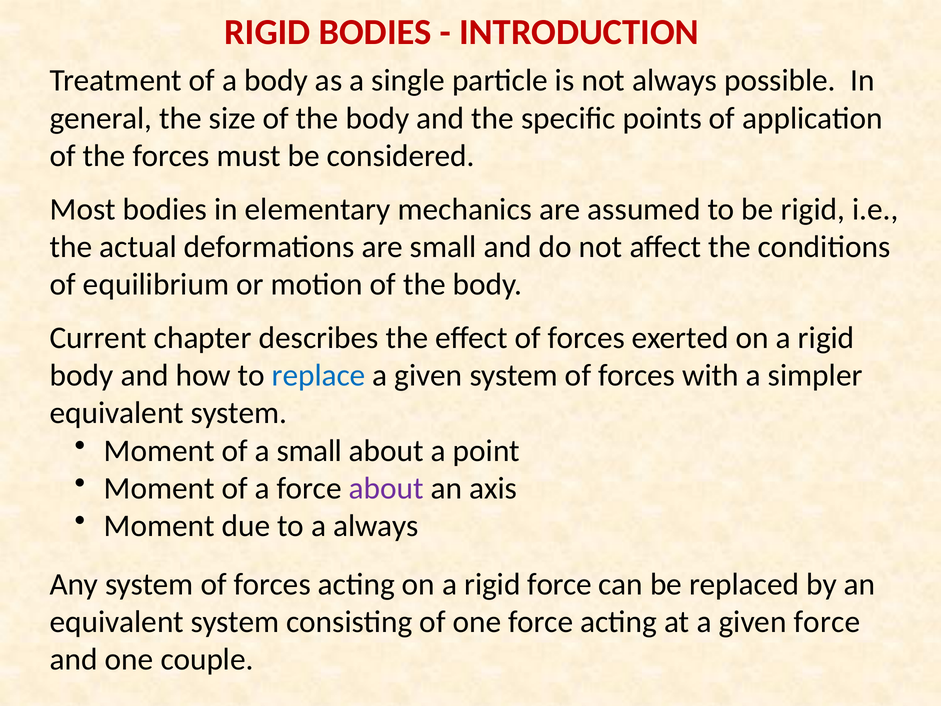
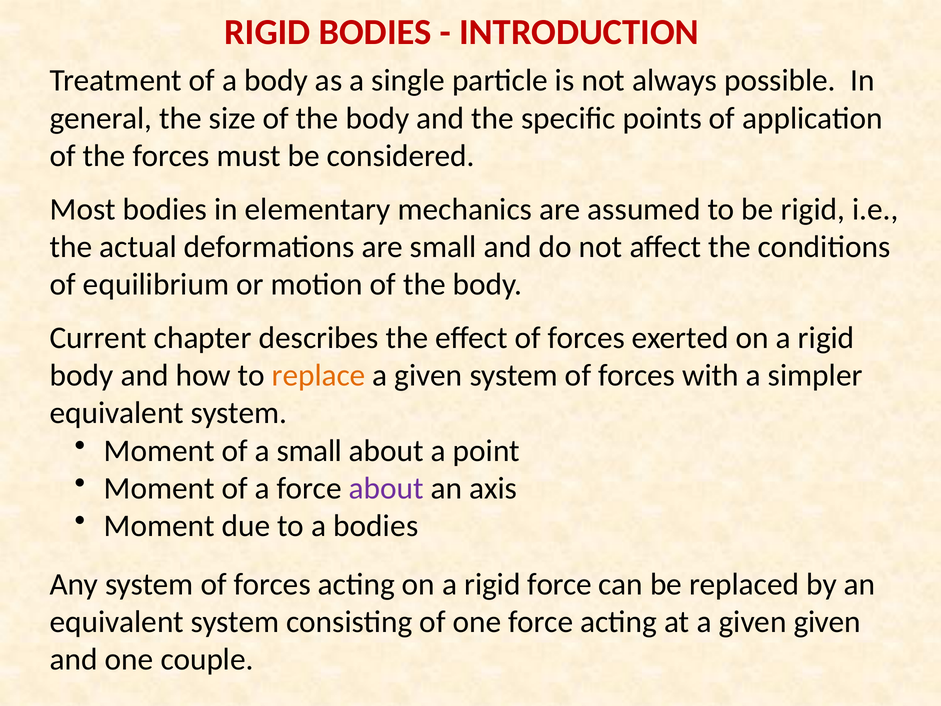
replace colour: blue -> orange
a always: always -> bodies
given force: force -> given
